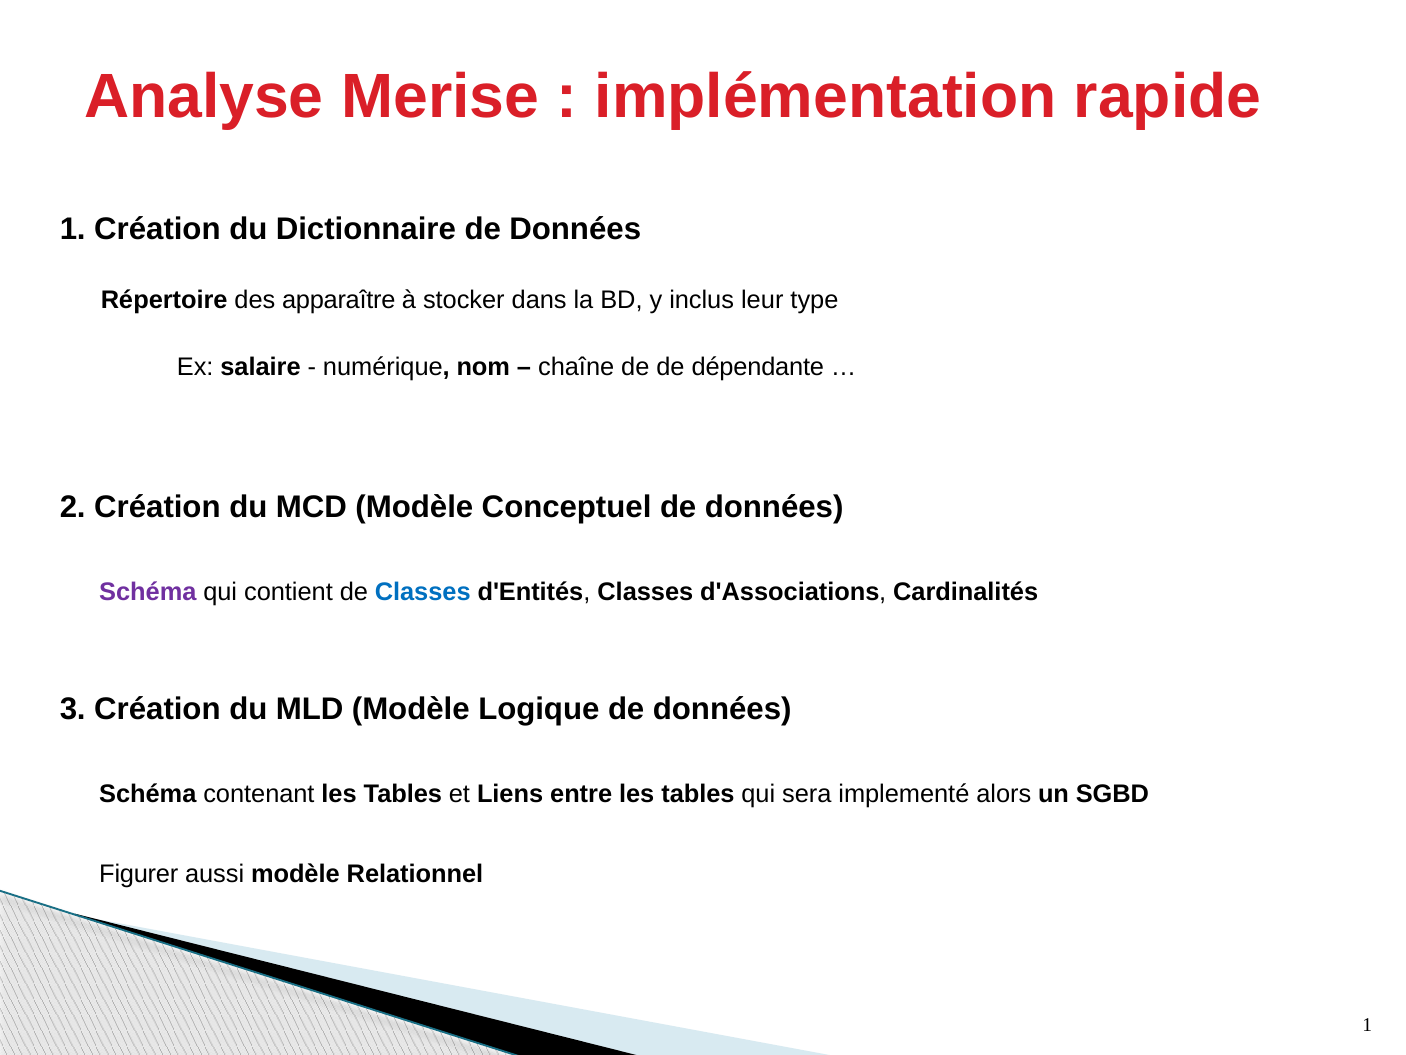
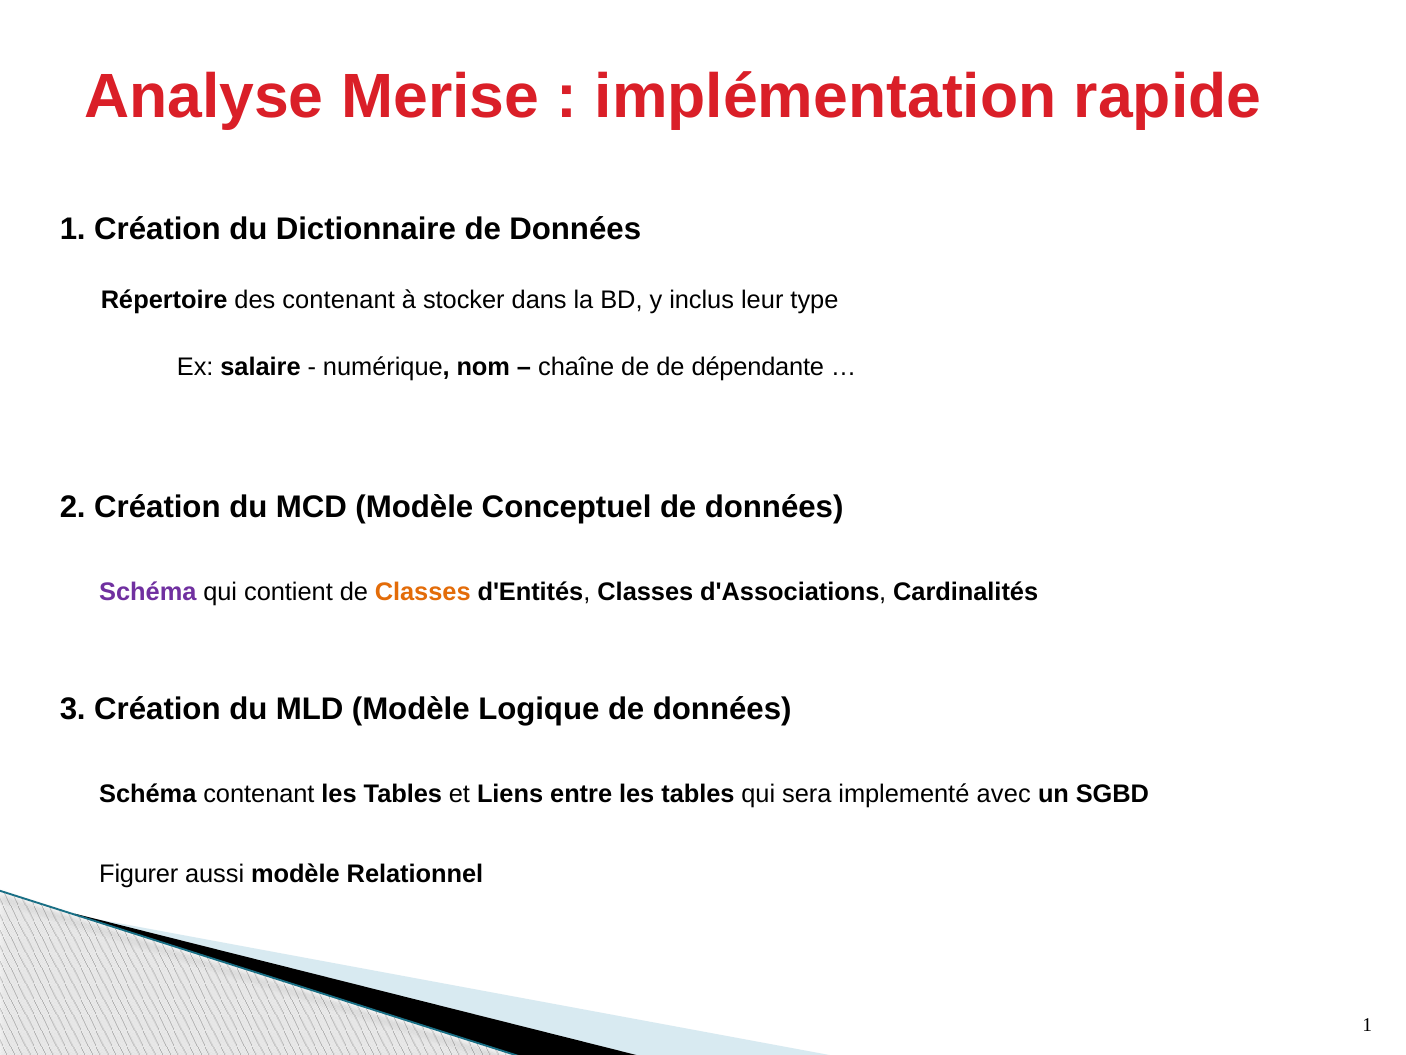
des apparaître: apparaître -> contenant
Classes at (423, 592) colour: blue -> orange
alors: alors -> avec
